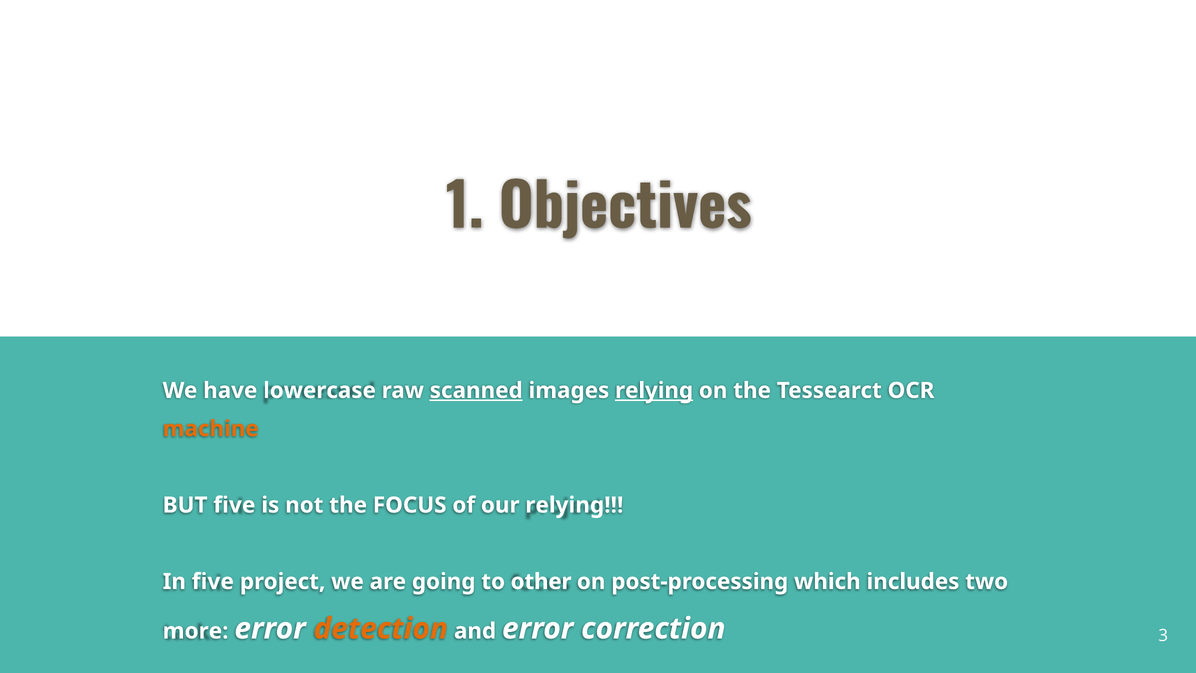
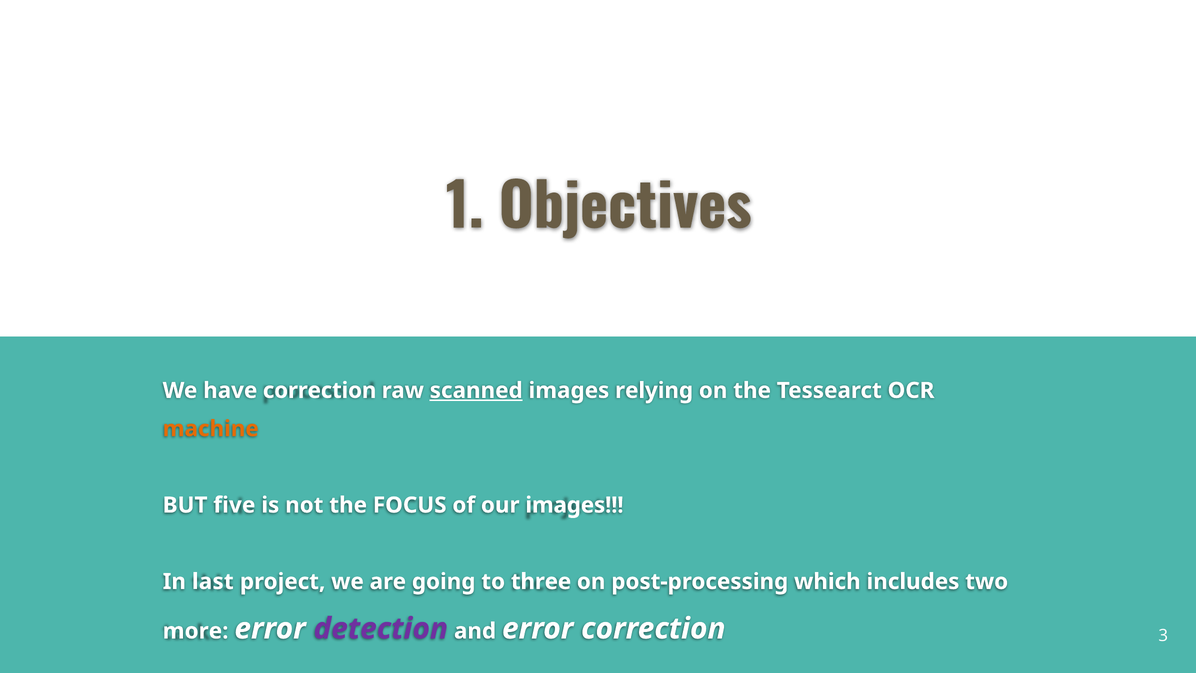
have lowercase: lowercase -> correction
relying at (654, 390) underline: present -> none
our relying: relying -> images
In five: five -> last
other: other -> three
detection colour: orange -> purple
